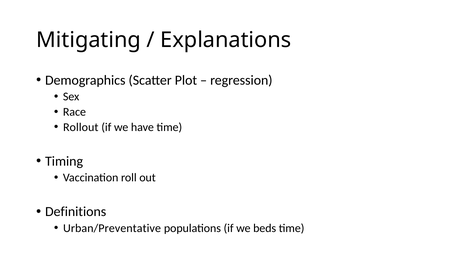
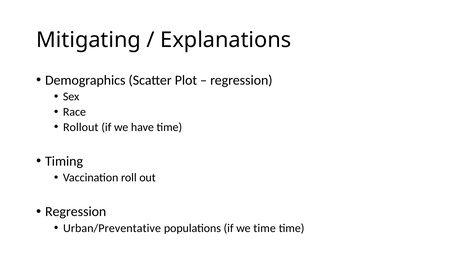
Definitions at (76, 212): Definitions -> Regression
we beds: beds -> time
